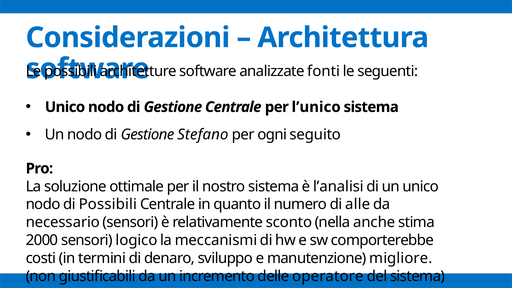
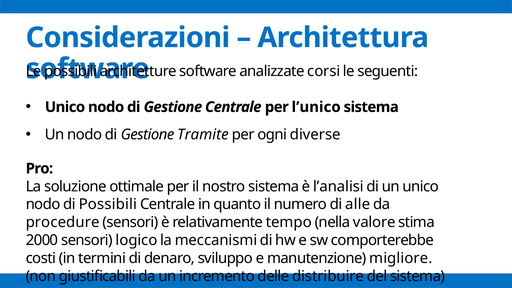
fonti: fonti -> corsi
Stefano: Stefano -> Tramite
seguito: seguito -> diverse
necessario: necessario -> procedure
sconto: sconto -> tempo
anche: anche -> valore
operatore: operatore -> distribuire
